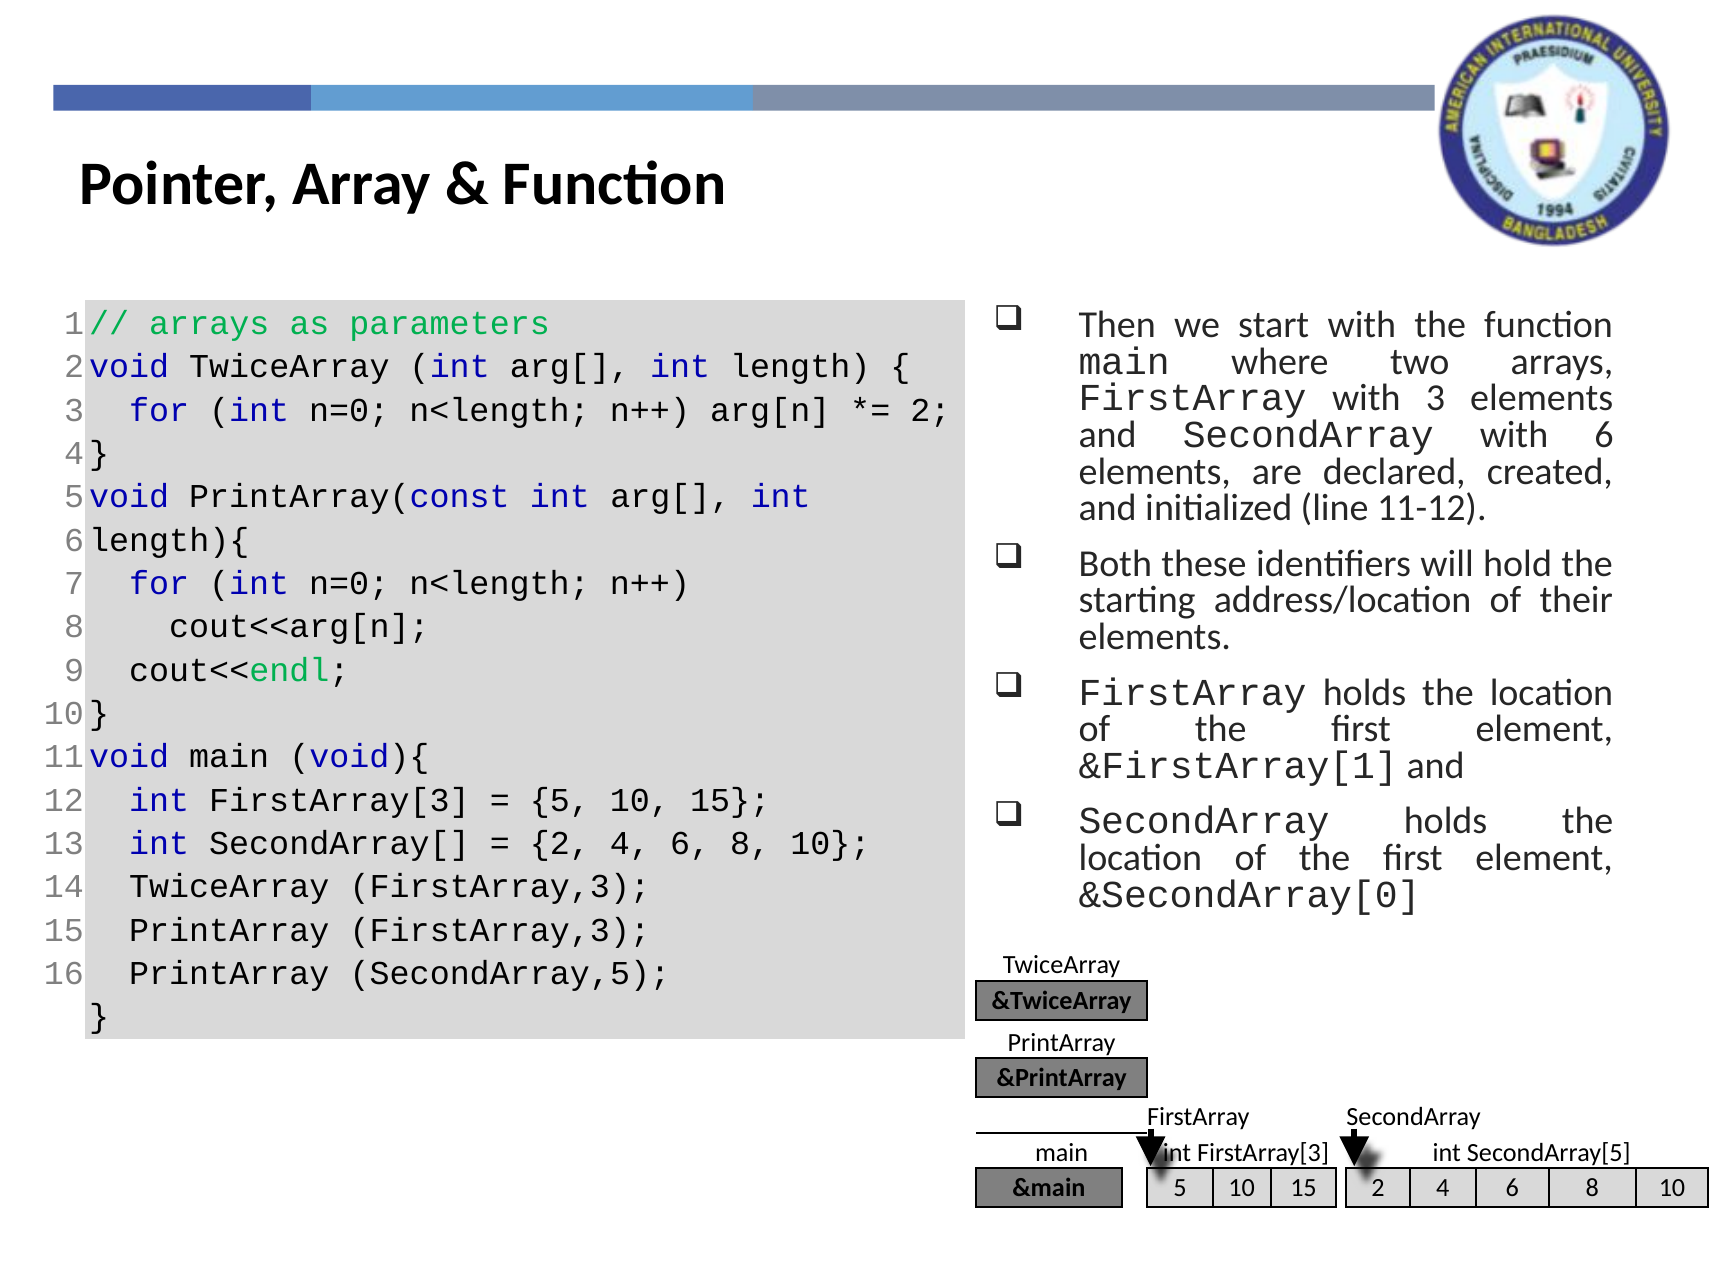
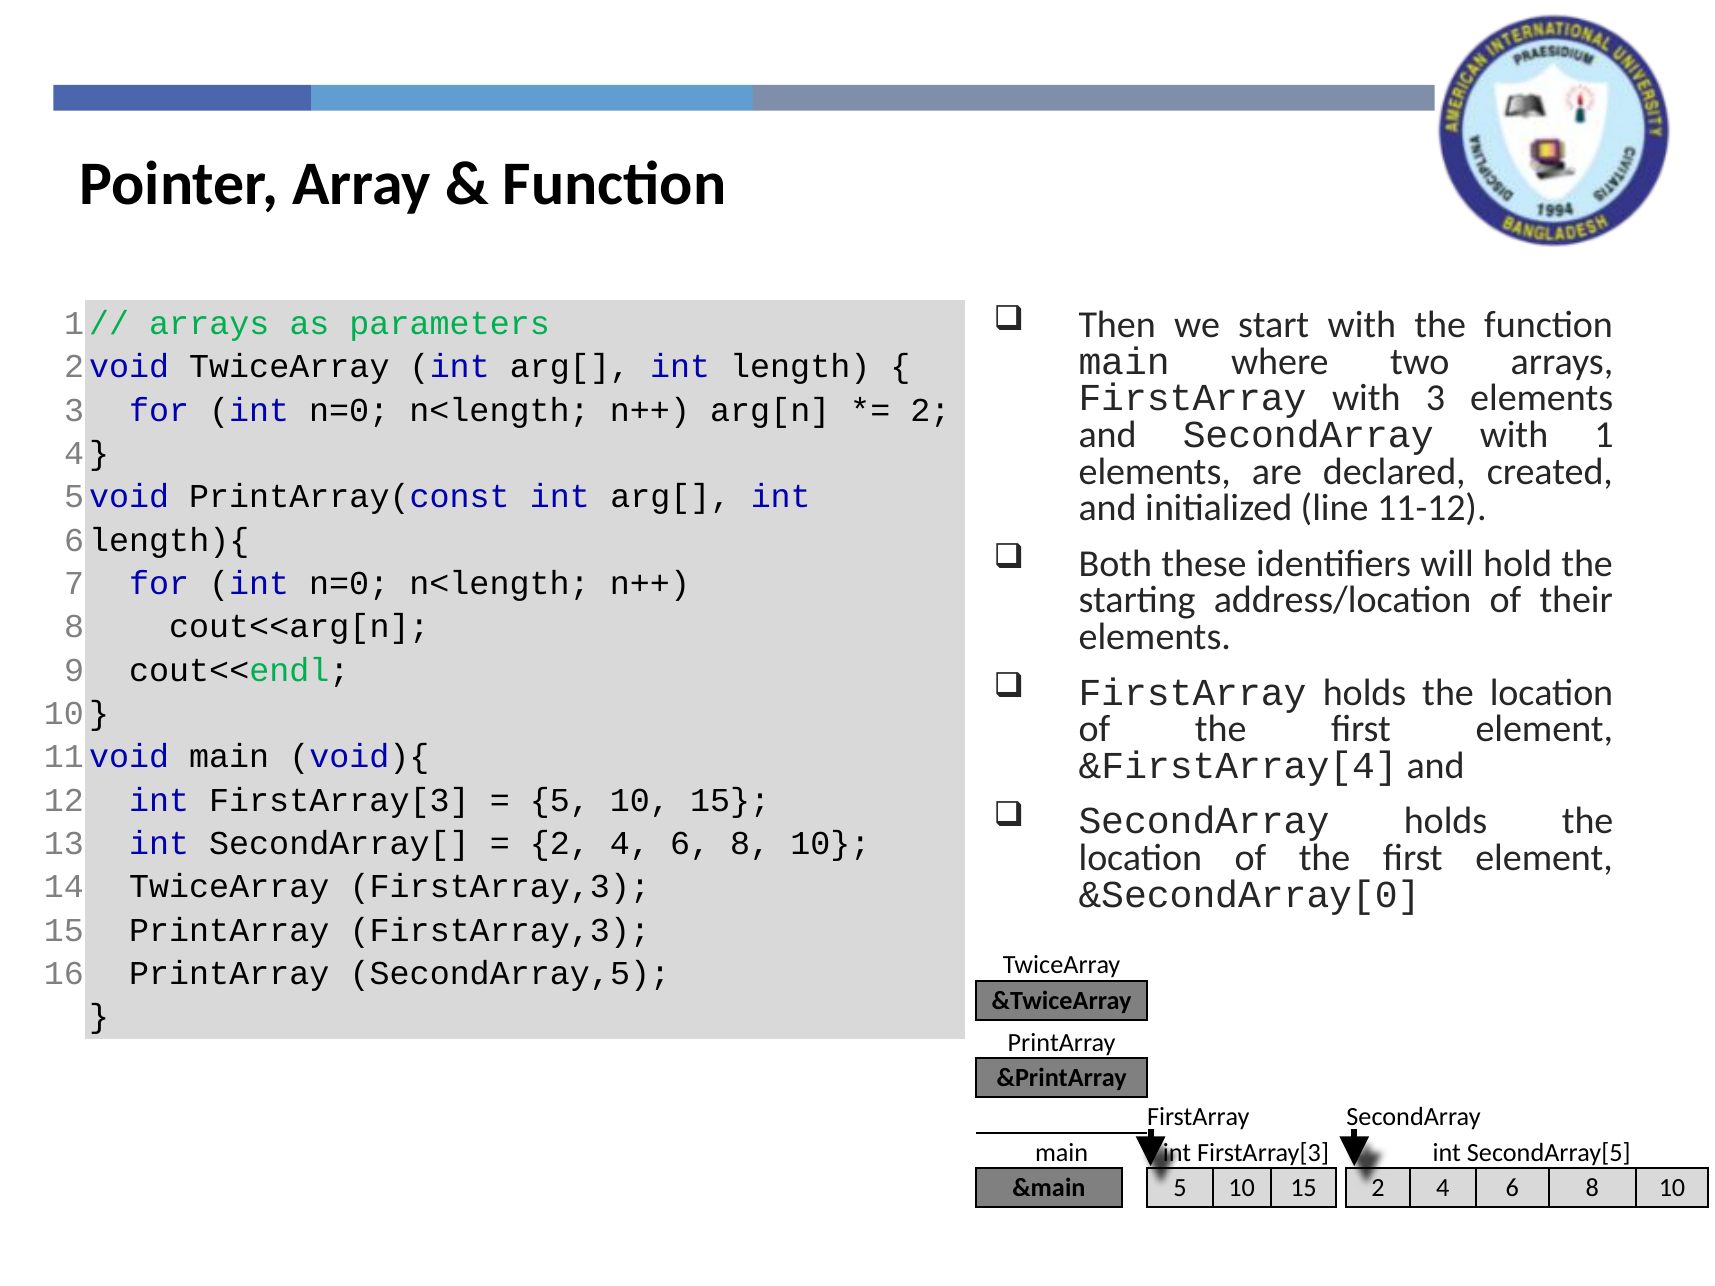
with 6: 6 -> 1
&FirstArray[1: &FirstArray[1 -> &FirstArray[4
